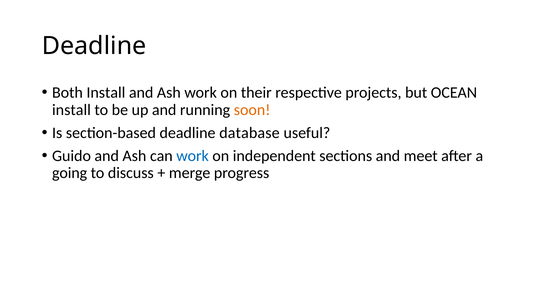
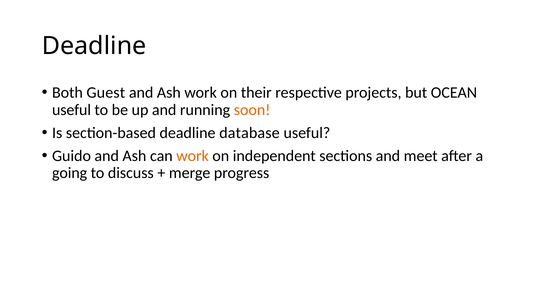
Both Install: Install -> Guest
install at (71, 110): install -> useful
work at (193, 156) colour: blue -> orange
